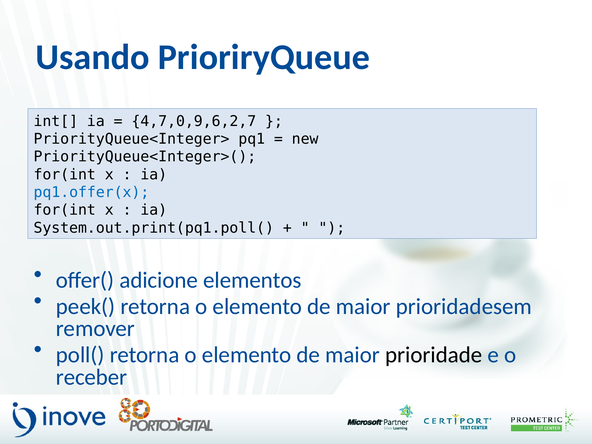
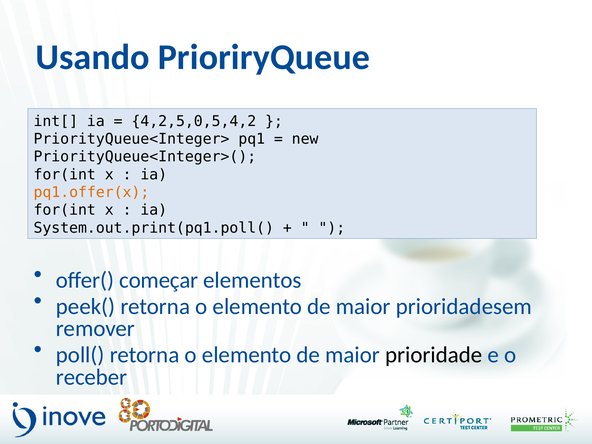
4,7,0,9,6,2,7: 4,7,0,9,6,2,7 -> 4,2,5,0,5,4,2
pq1.offer(x colour: blue -> orange
adicione: adicione -> começar
